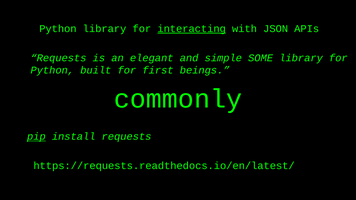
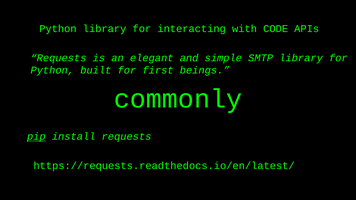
interacting underline: present -> none
JSON: JSON -> CODE
SOME: SOME -> SMTP
